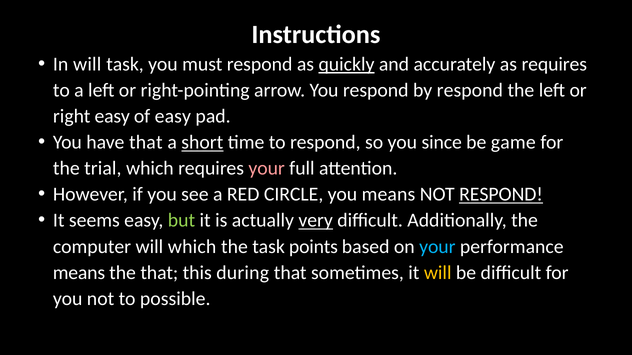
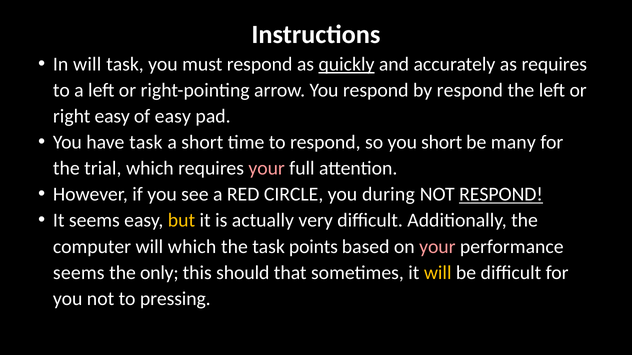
have that: that -> task
short at (202, 143) underline: present -> none
you since: since -> short
game: game -> many
you means: means -> during
but colour: light green -> yellow
very underline: present -> none
your at (437, 247) colour: light blue -> pink
means at (79, 273): means -> seems
the that: that -> only
during: during -> should
possible: possible -> pressing
